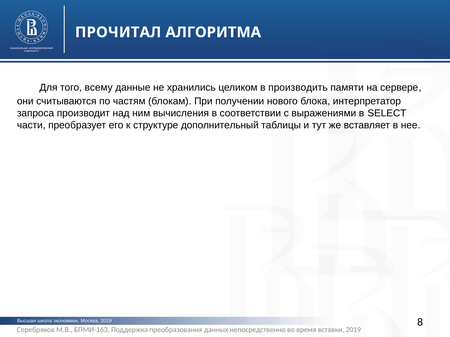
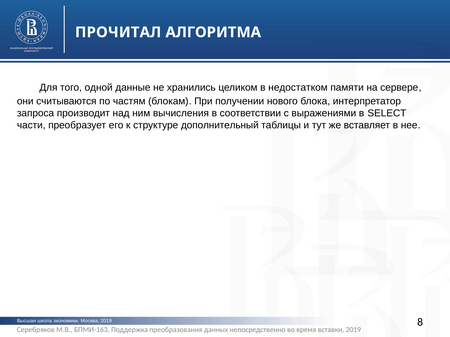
всему: всему -> одной
производить: производить -> недостатком
